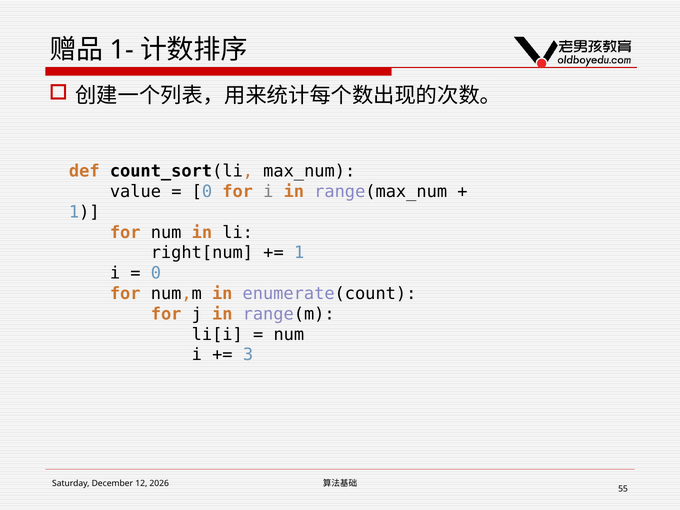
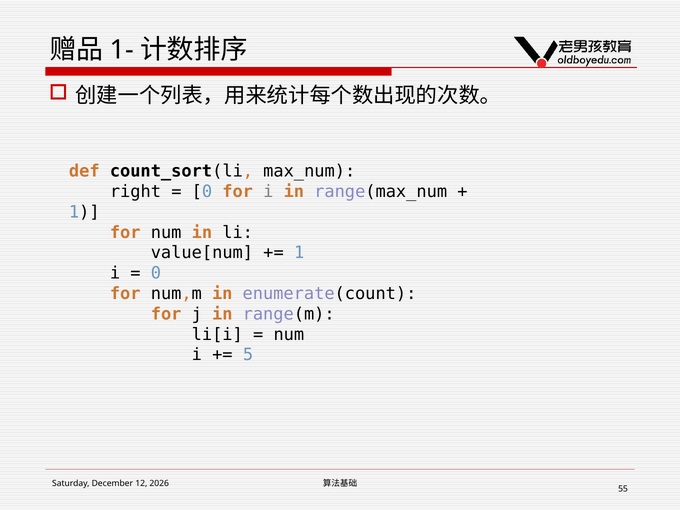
value: value -> right
right[num: right[num -> value[num
3: 3 -> 5
